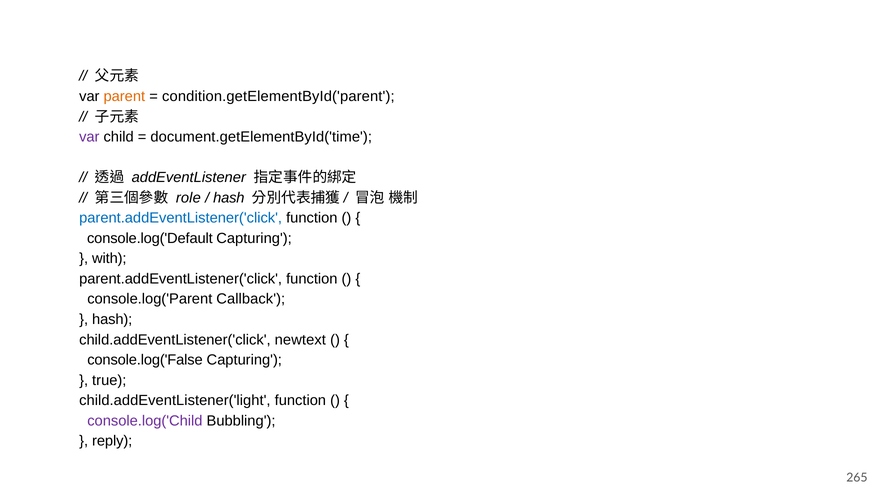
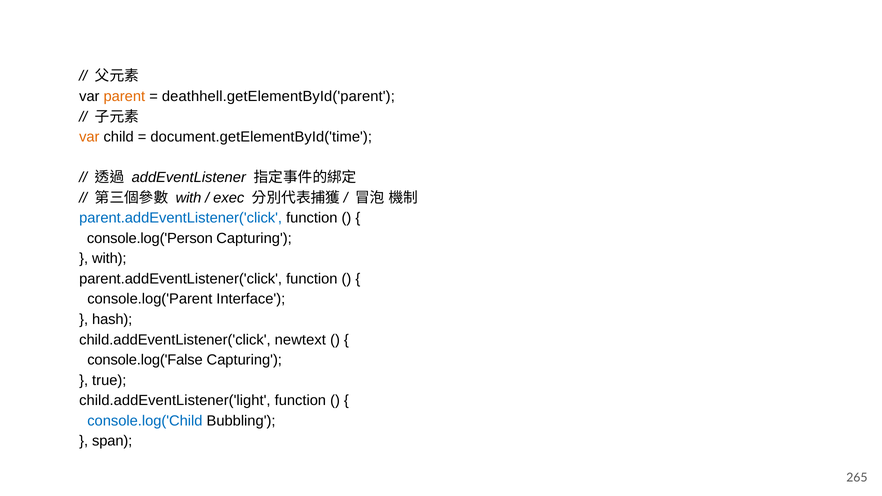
condition.getElementById('parent: condition.getElementById('parent -> deathhell.getElementById('parent
var at (89, 137) colour: purple -> orange
role at (188, 198): role -> with
hash at (229, 198): hash -> exec
console.log('Default: console.log('Default -> console.log('Person
Callback: Callback -> Interface
console.log('Child colour: purple -> blue
reply: reply -> span
